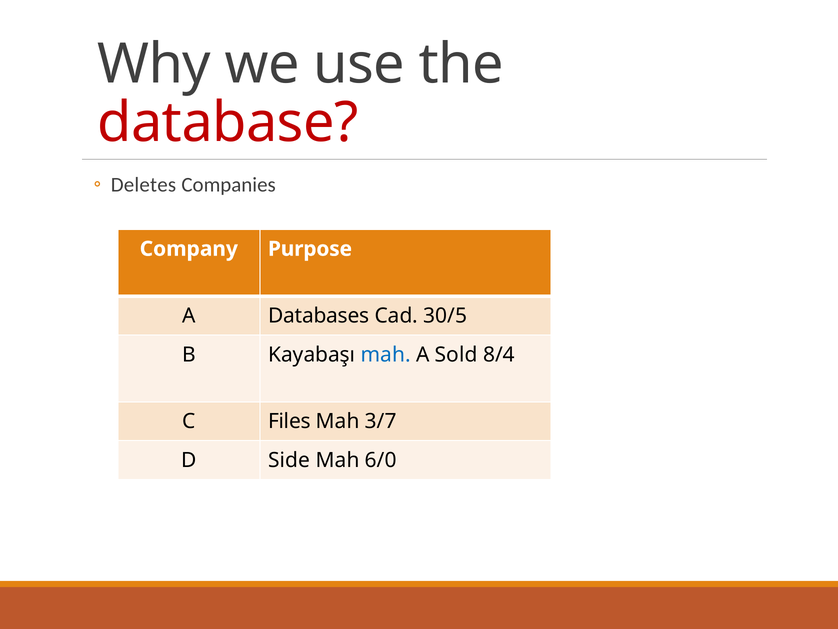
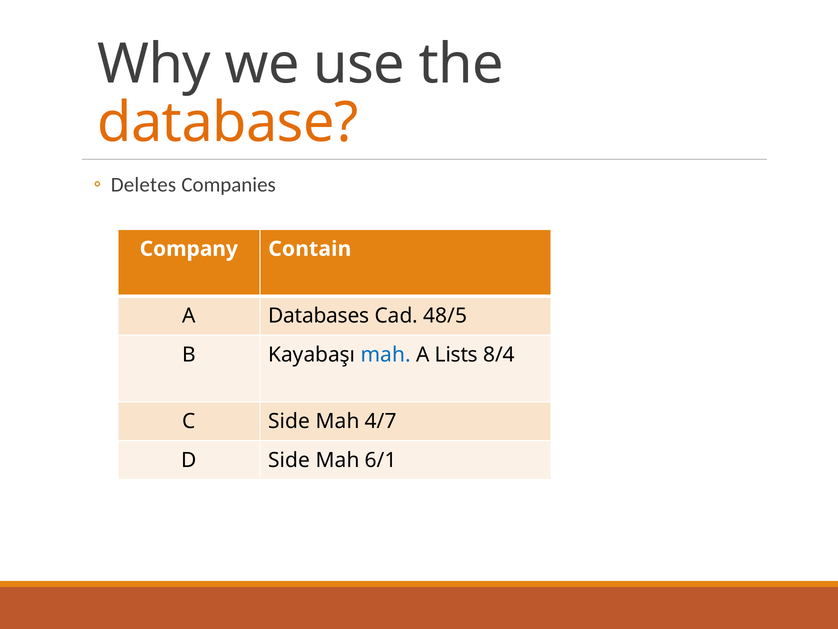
database colour: red -> orange
Purpose: Purpose -> Contain
30/5: 30/5 -> 48/5
Sold: Sold -> Lists
C Files: Files -> Side
3/7: 3/7 -> 4/7
6/0: 6/0 -> 6/1
